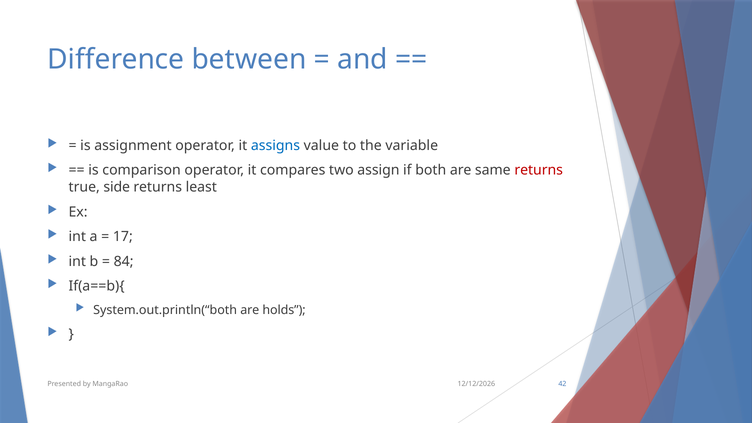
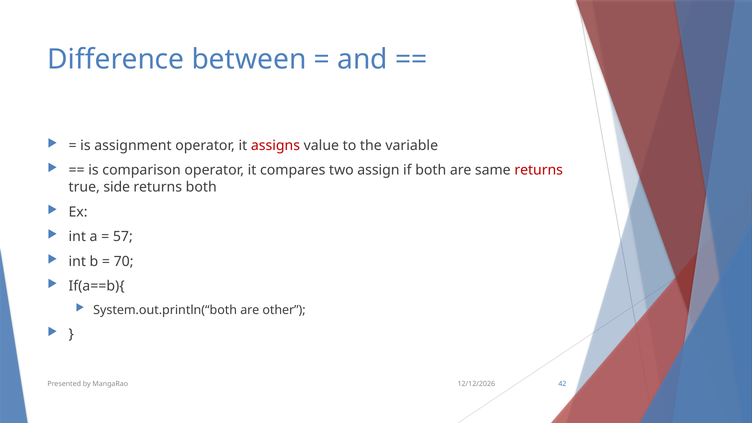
assigns colour: blue -> red
returns least: least -> both
17: 17 -> 57
84: 84 -> 70
holds: holds -> other
